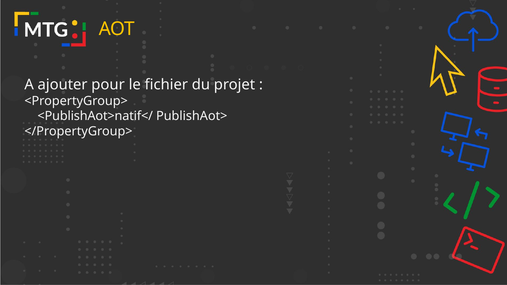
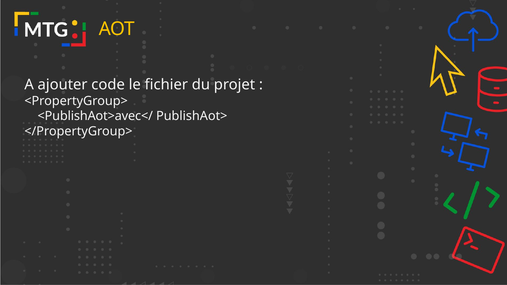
pour: pour -> code
<PublishAot>natif</: <PublishAot>natif</ -> <PublishAot>avec</
